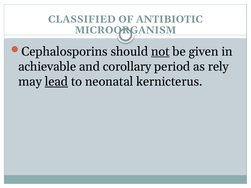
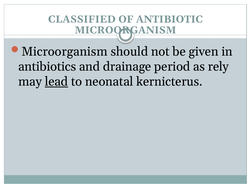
Cephalosporins at (65, 52): Cephalosporins -> Microorganism
not underline: present -> none
achievable: achievable -> antibiotics
corollary: corollary -> drainage
